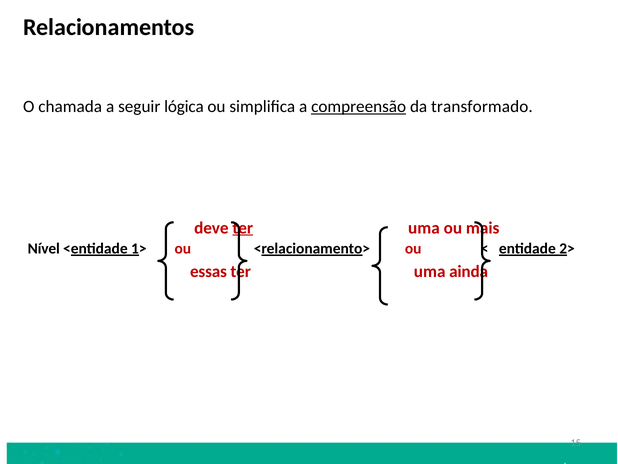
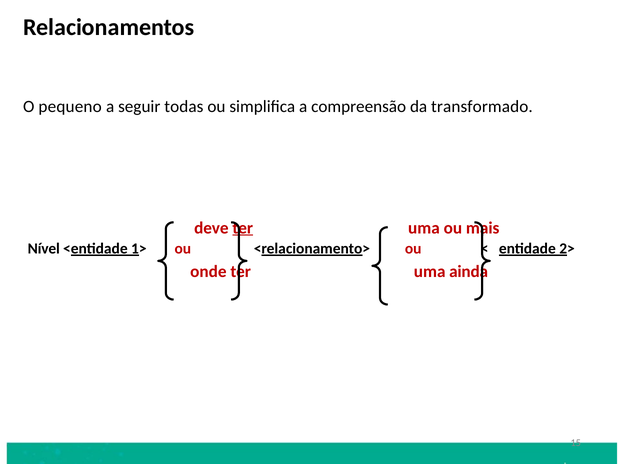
chamada: chamada -> pequeno
lógica: lógica -> todas
compreensão underline: present -> none
essas: essas -> onde
